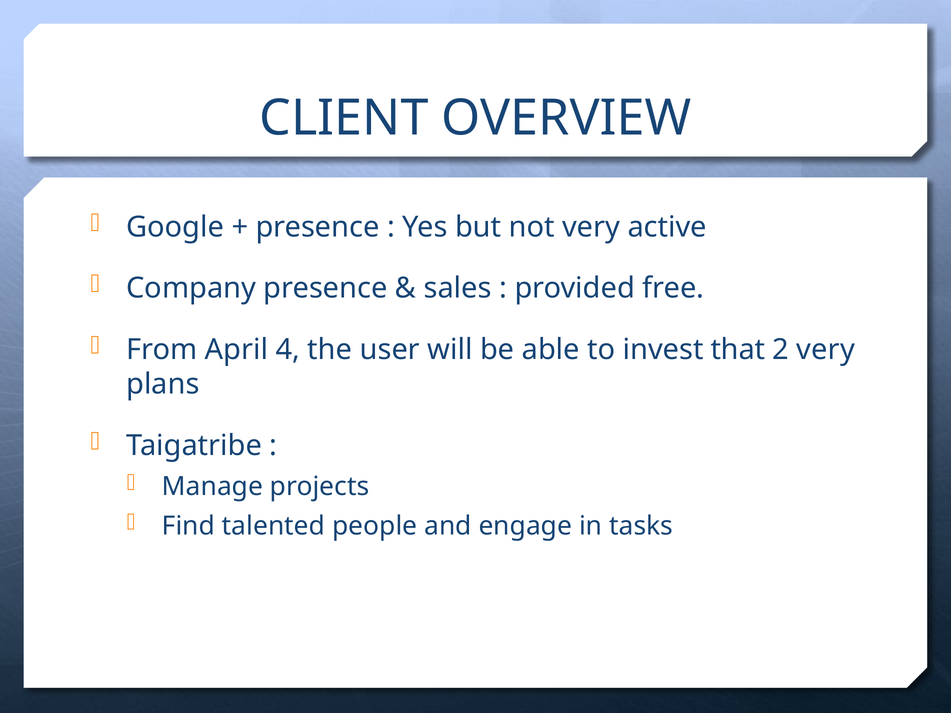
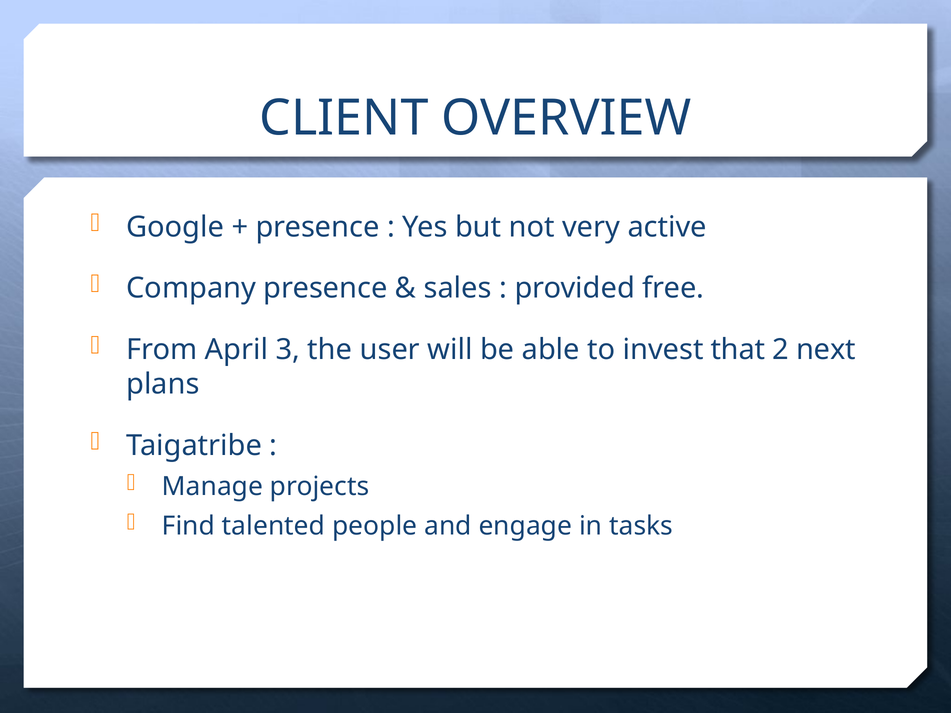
4: 4 -> 3
2 very: very -> next
